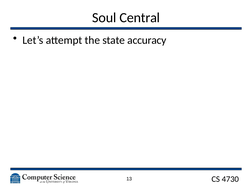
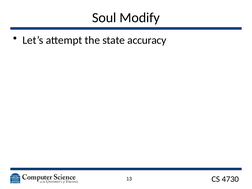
Central: Central -> Modify
